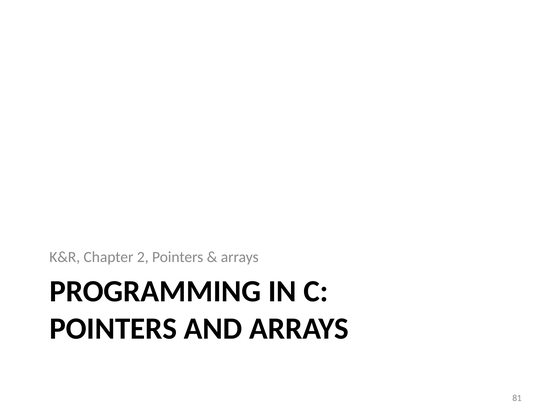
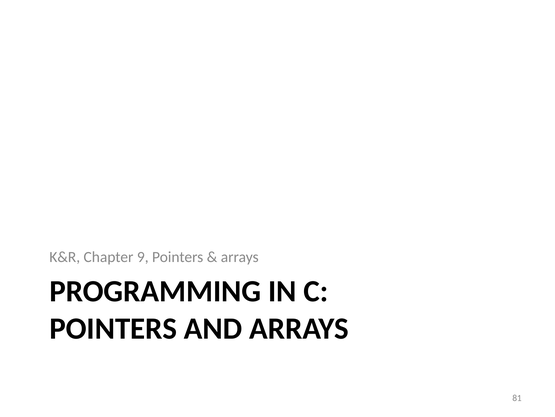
2: 2 -> 9
